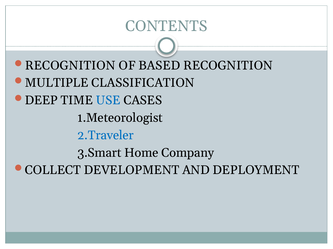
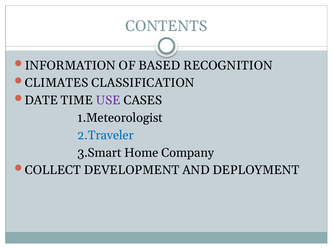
RECOGNITION at (70, 66): RECOGNITION -> INFORMATION
MULTIPLE: MULTIPLE -> CLIMATES
DEEP: DEEP -> DATE
USE colour: blue -> purple
